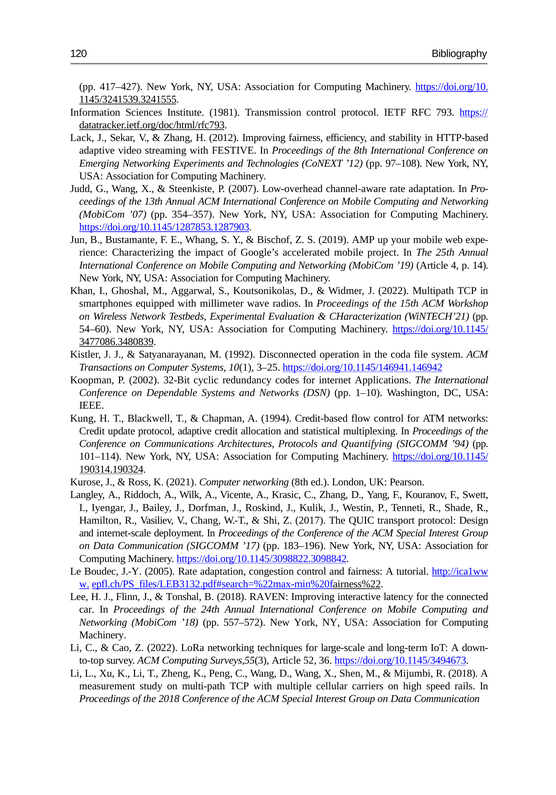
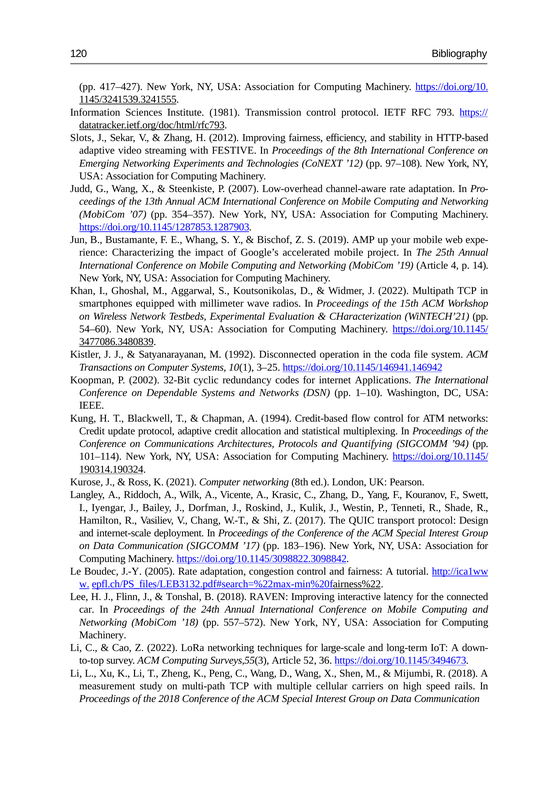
Lack: Lack -> Slots
